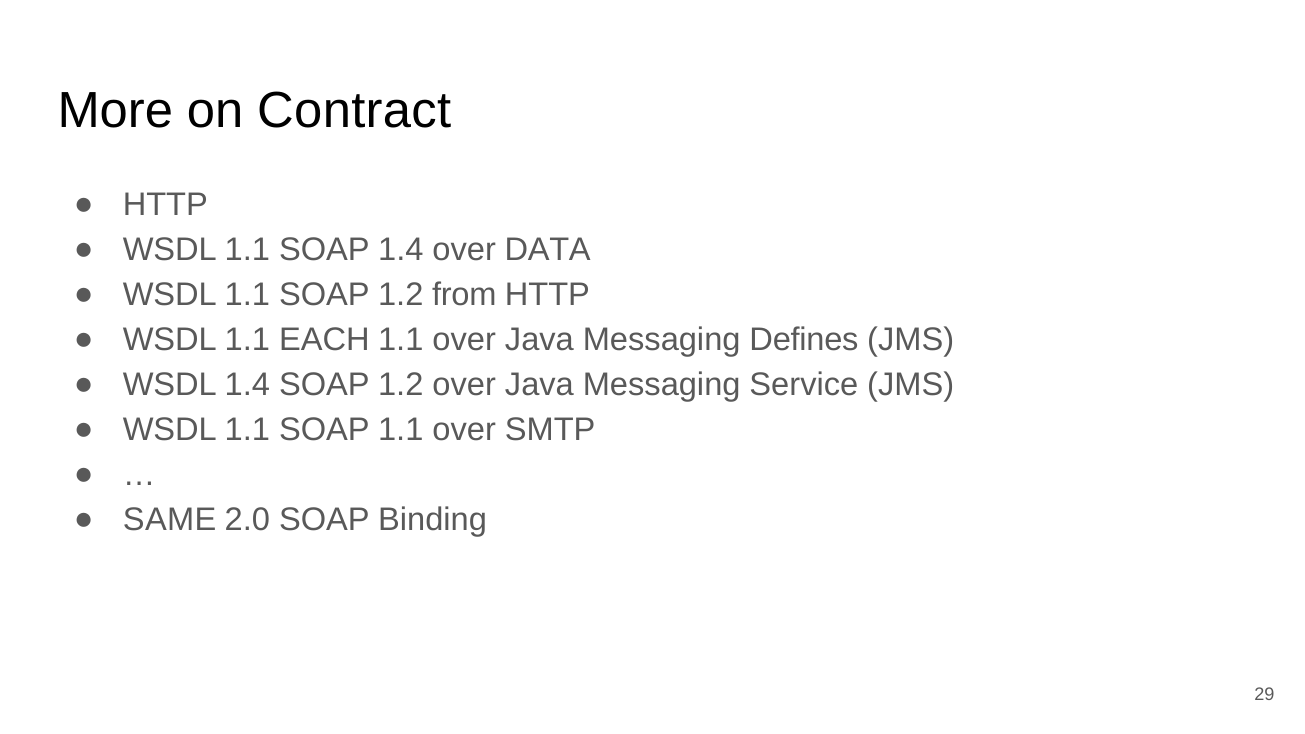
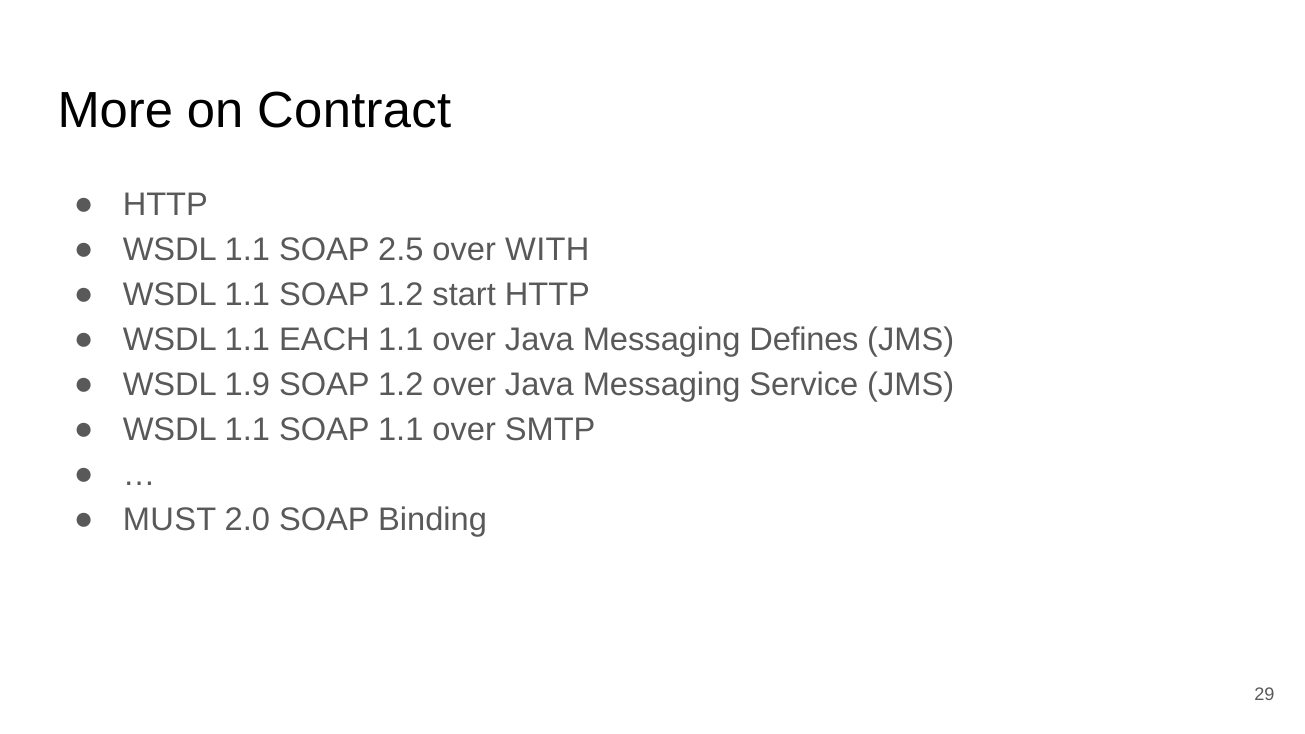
SOAP 1.4: 1.4 -> 2.5
DATA: DATA -> WITH
from: from -> start
WSDL 1.4: 1.4 -> 1.9
SAME: SAME -> MUST
